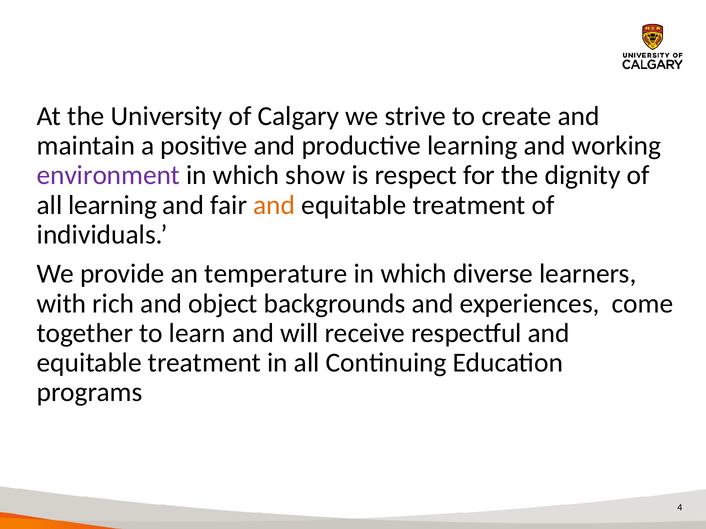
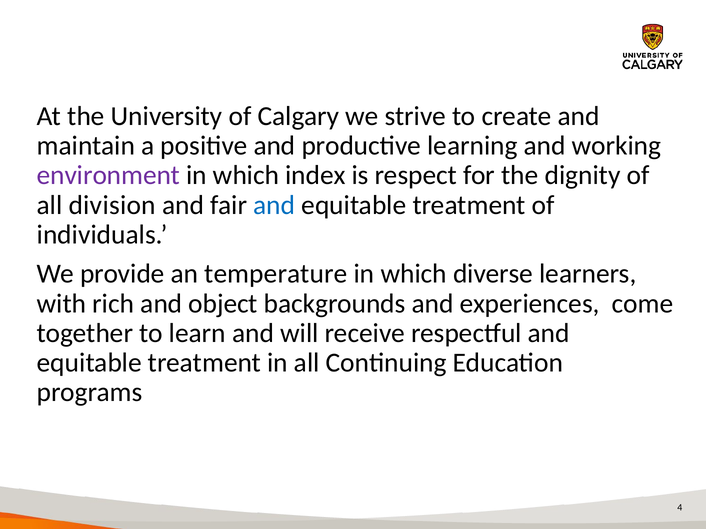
show: show -> index
all learning: learning -> division
and at (274, 205) colour: orange -> blue
